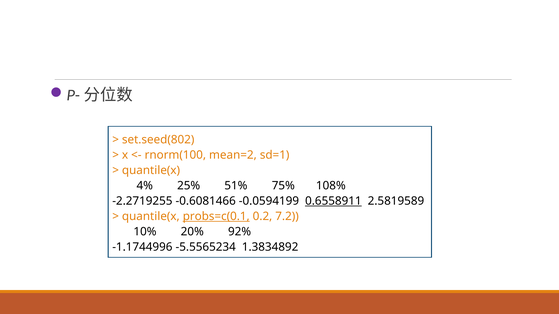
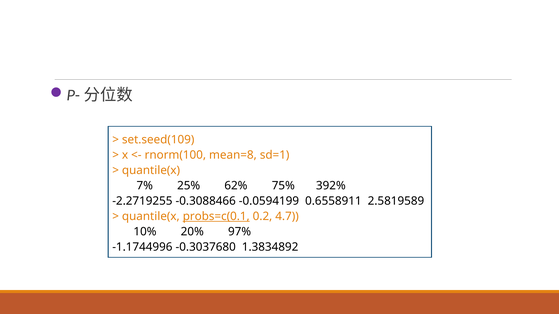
set.seed(802: set.seed(802 -> set.seed(109
mean=2: mean=2 -> mean=8
4%: 4% -> 7%
51%: 51% -> 62%
108%: 108% -> 392%
-0.6081466: -0.6081466 -> -0.3088466
0.6558911 underline: present -> none
7.2: 7.2 -> 4.7
92%: 92% -> 97%
-5.5565234: -5.5565234 -> -0.3037680
